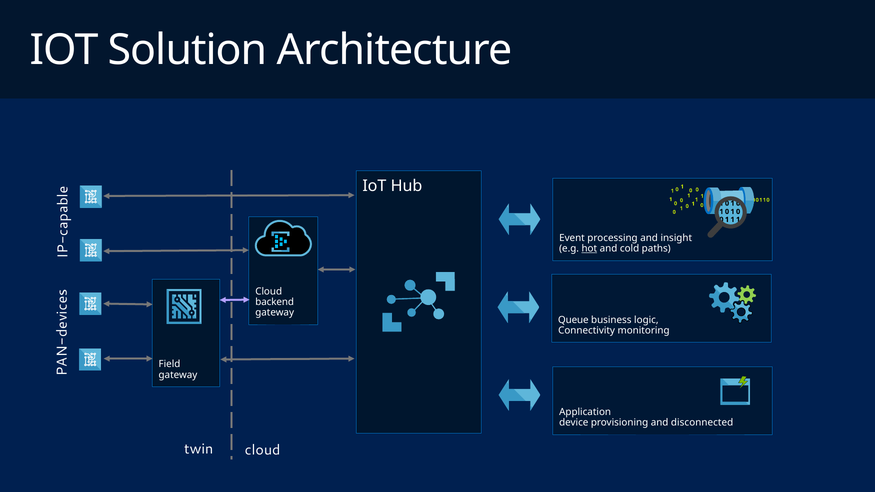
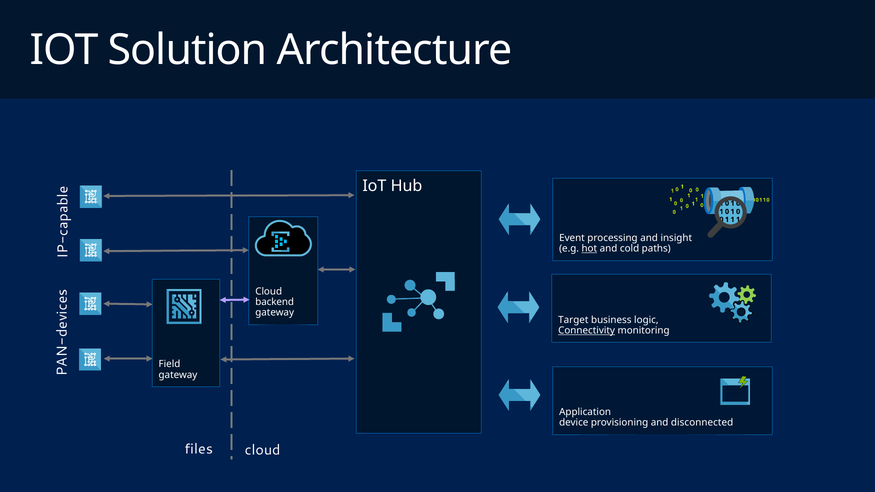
Queue: Queue -> Target
Connectivity underline: none -> present
twin: twin -> files
